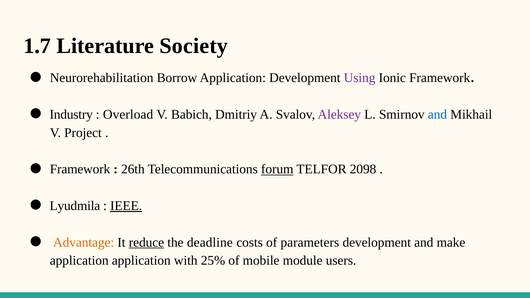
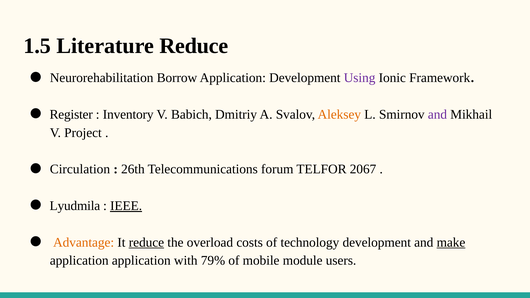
1.7: 1.7 -> 1.5
Literature Society: Society -> Reduce
Industry: Industry -> Register
Overload: Overload -> Inventory
Aleksey colour: purple -> orange
and at (437, 114) colour: blue -> purple
Framework at (80, 169): Framework -> Circulation
forum underline: present -> none
2098: 2098 -> 2067
deadline: deadline -> overload
parameters: parameters -> technology
make underline: none -> present
25%: 25% -> 79%
